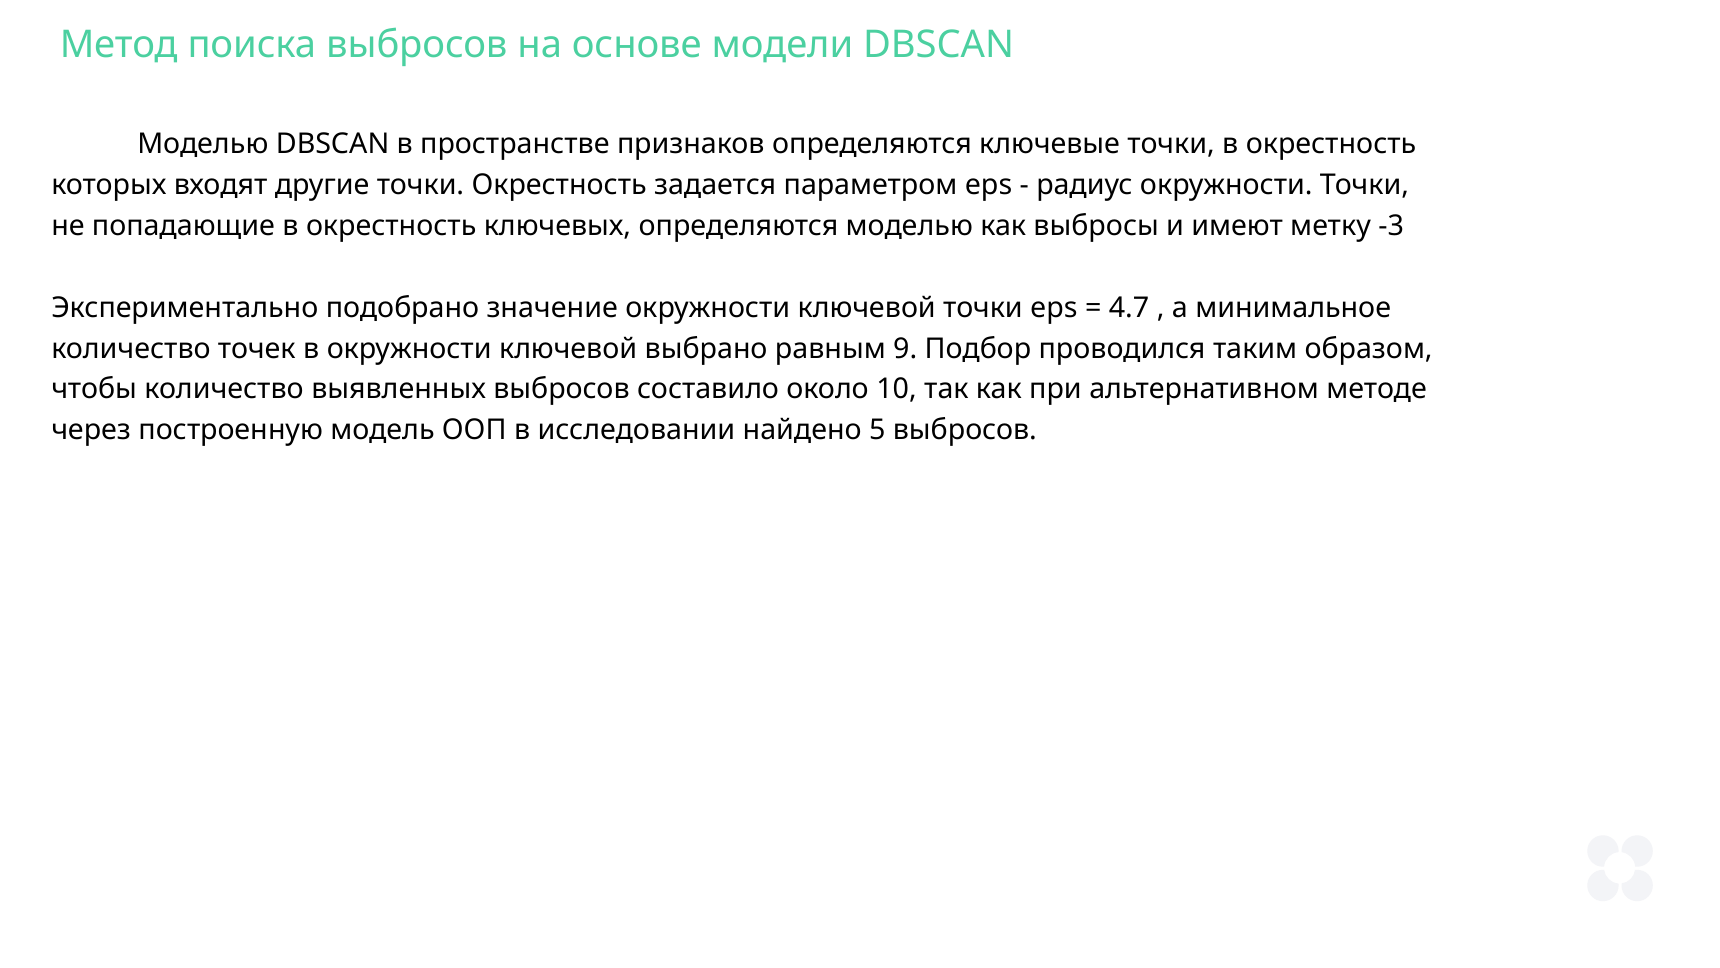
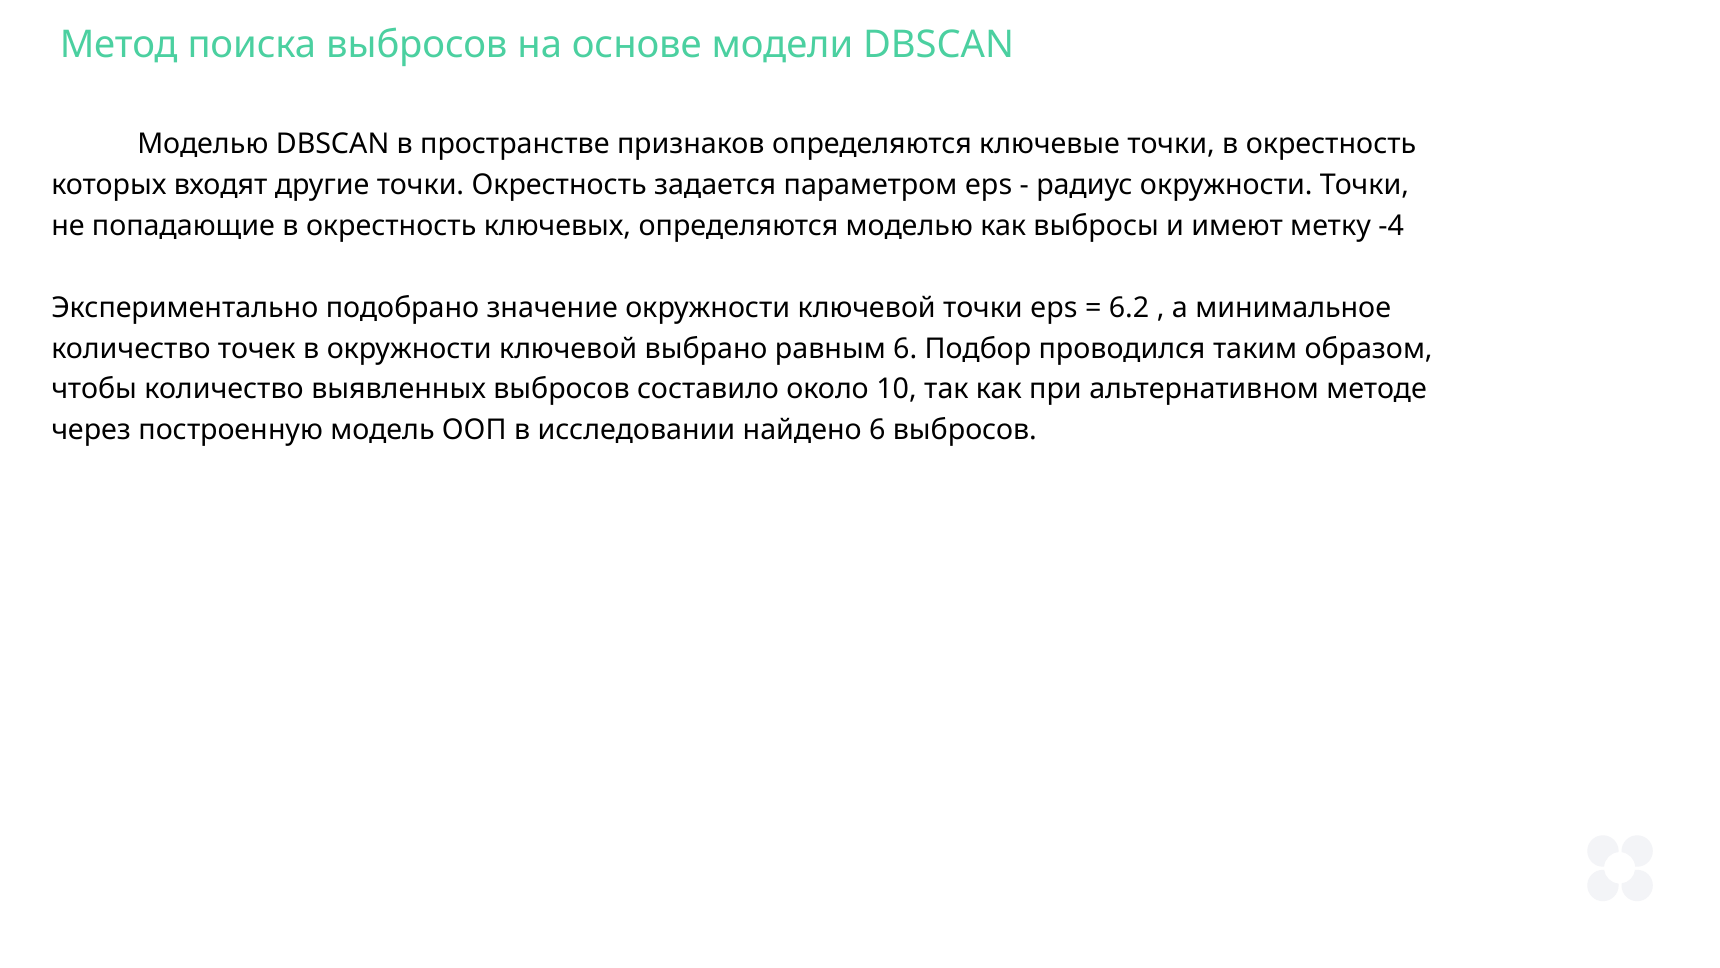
-3: -3 -> -4
4.7: 4.7 -> 6.2
равным 9: 9 -> 6
найдено 5: 5 -> 6
